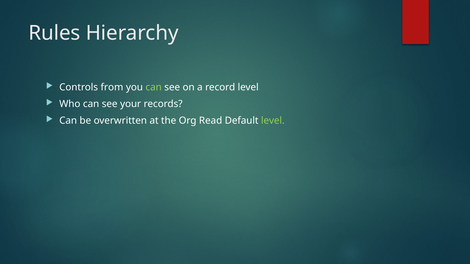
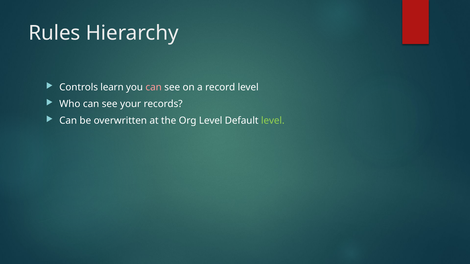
from: from -> learn
can at (154, 87) colour: light green -> pink
Org Read: Read -> Level
